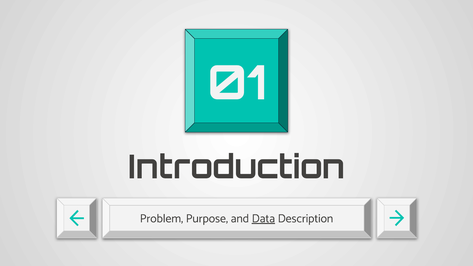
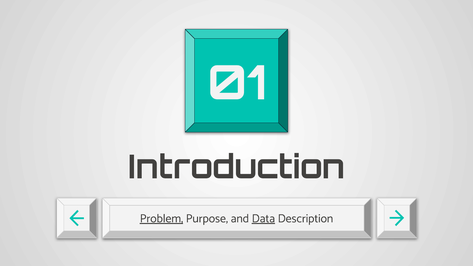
Problem underline: none -> present
